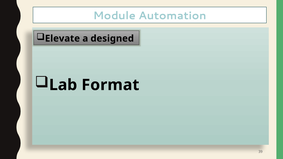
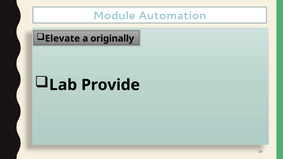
designed: designed -> originally
Format: Format -> Provide
